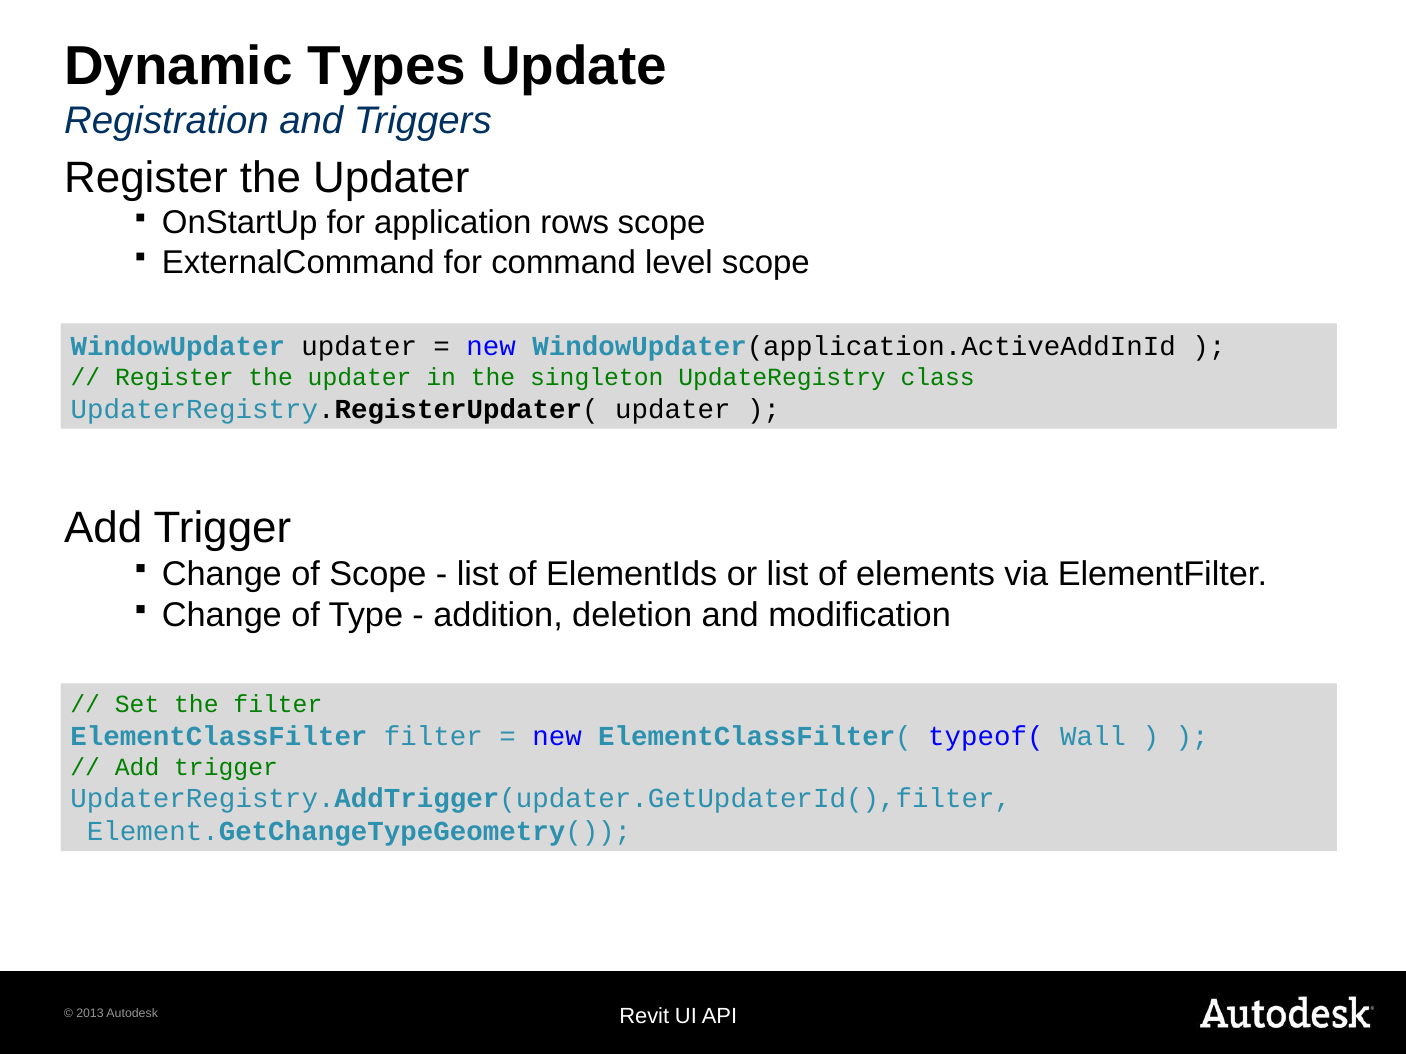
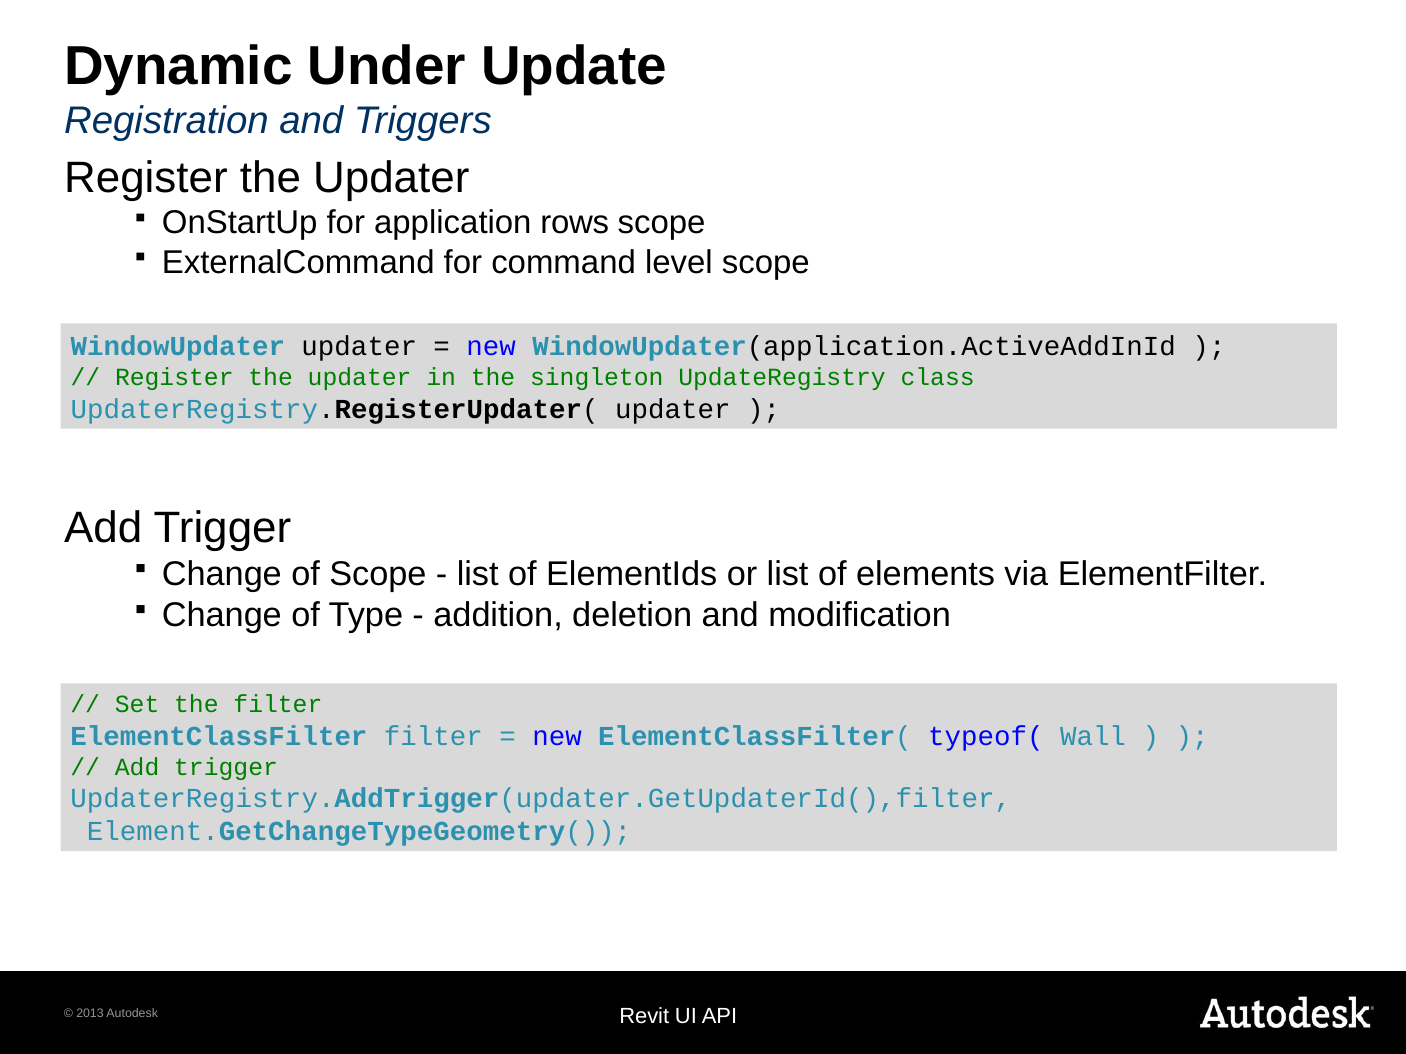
Types: Types -> Under
